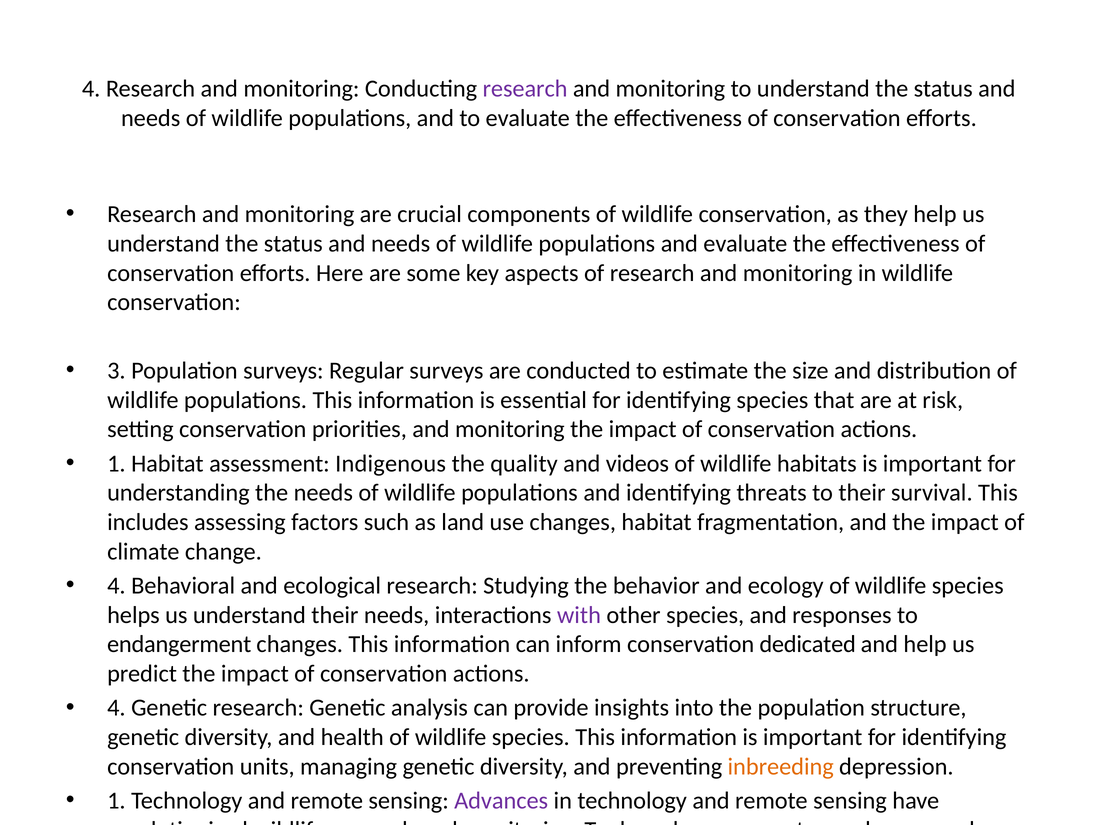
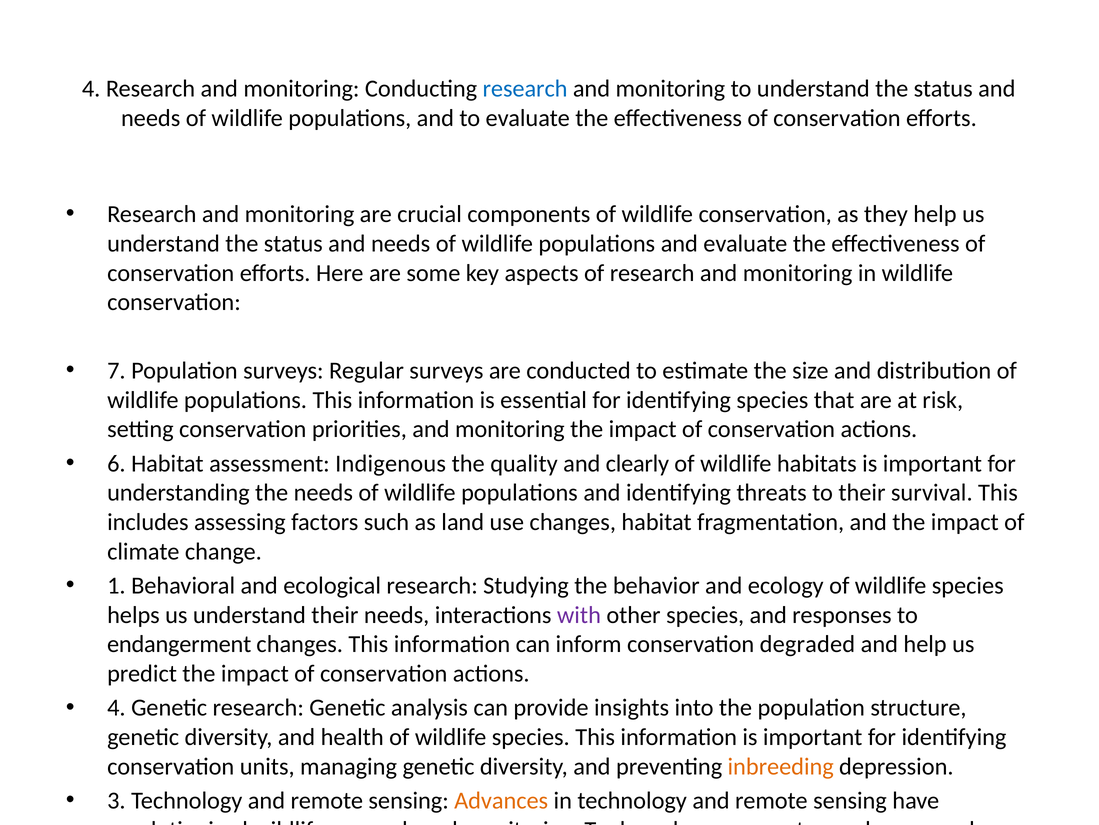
research at (525, 89) colour: purple -> blue
3: 3 -> 7
1 at (116, 463): 1 -> 6
videos: videos -> clearly
4 at (116, 585): 4 -> 1
dedicated: dedicated -> degraded
1 at (116, 800): 1 -> 3
Advances colour: purple -> orange
